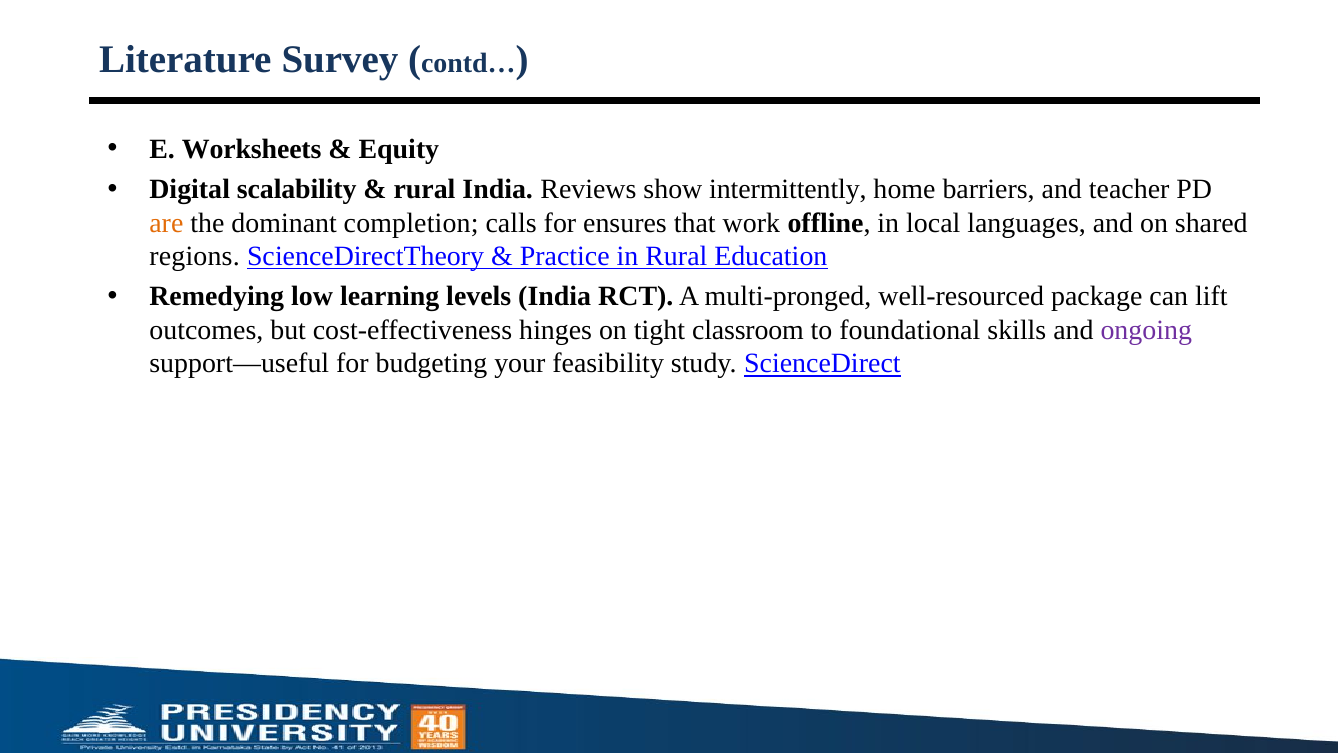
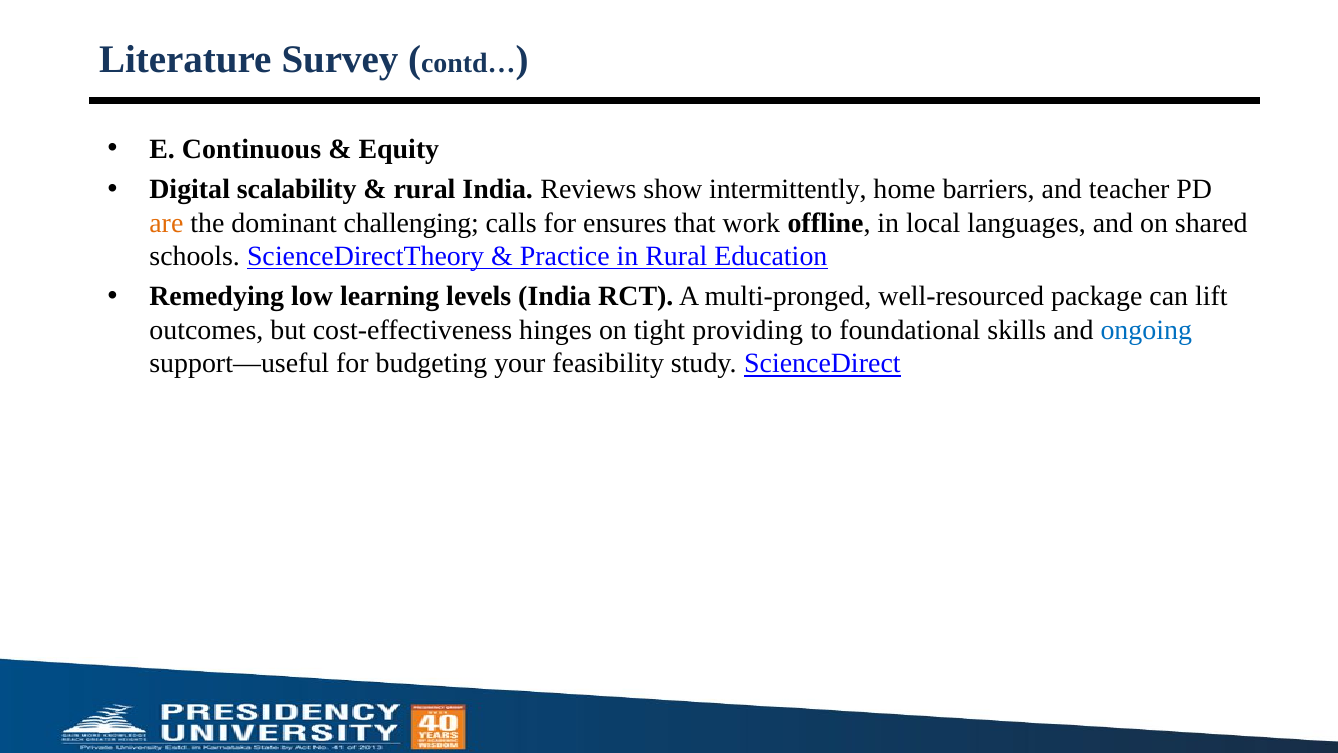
Worksheets: Worksheets -> Continuous
completion: completion -> challenging
regions: regions -> schools
classroom: classroom -> providing
ongoing colour: purple -> blue
